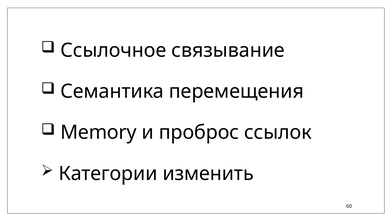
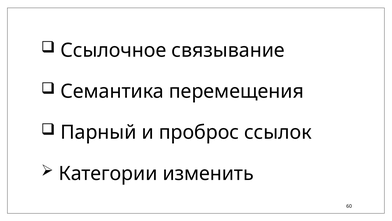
Memory: Memory -> Парный
